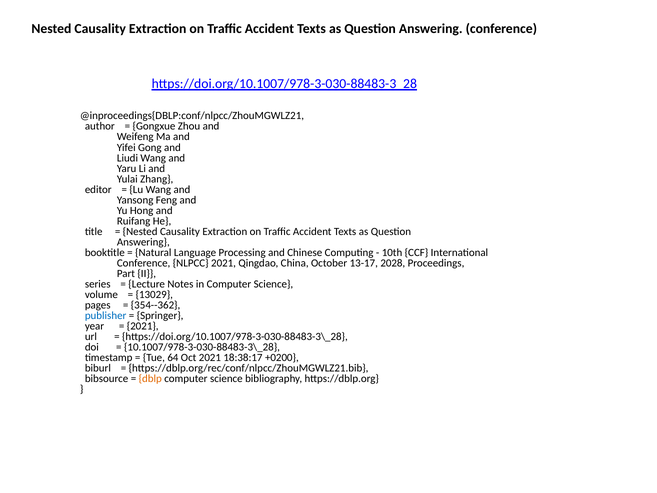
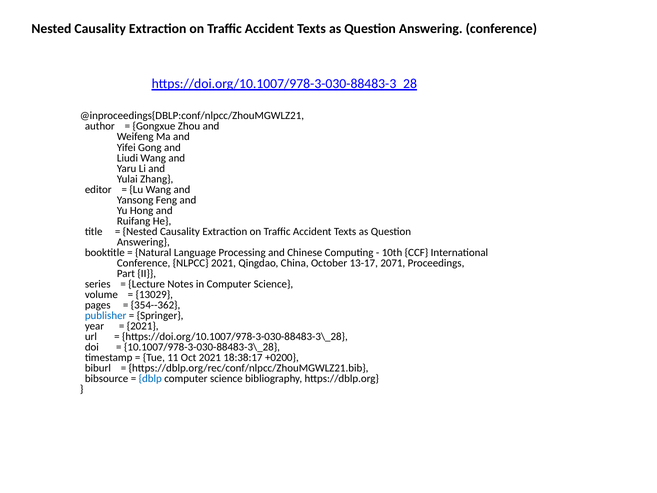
2028: 2028 -> 2071
64: 64 -> 11
dblp colour: orange -> blue
